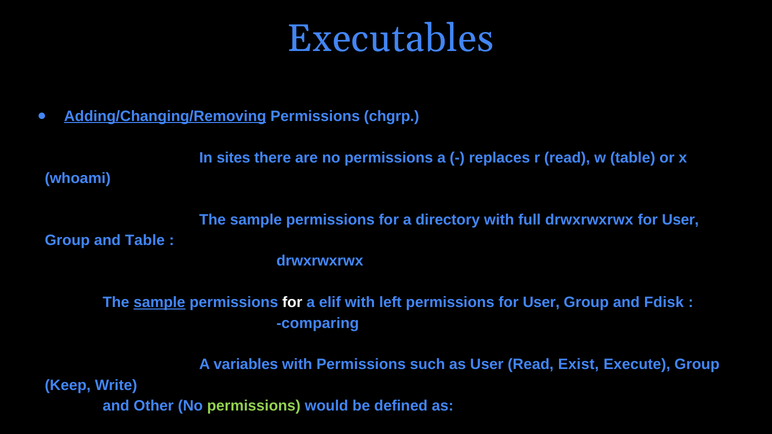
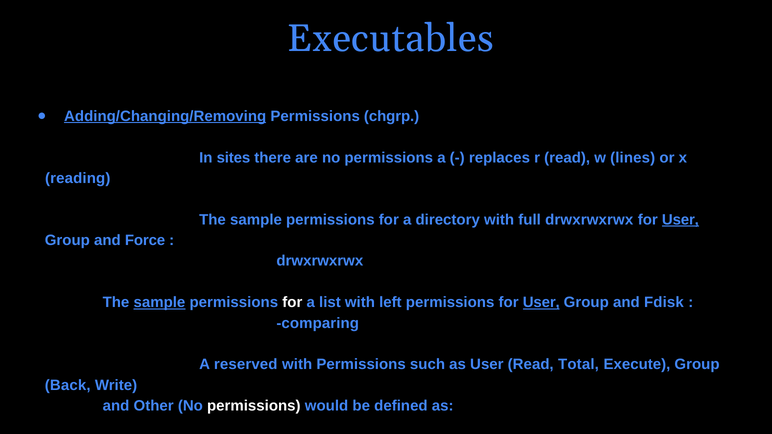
w table: table -> lines
whoami: whoami -> reading
User at (680, 220) underline: none -> present
and Table: Table -> Force
elif: elif -> list
User at (541, 303) underline: none -> present
variables: variables -> reserved
Exist: Exist -> Total
Keep: Keep -> Back
permissions at (254, 406) colour: light green -> white
